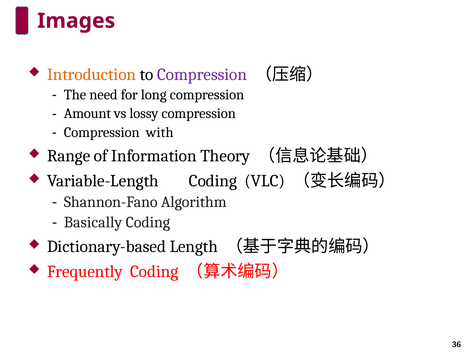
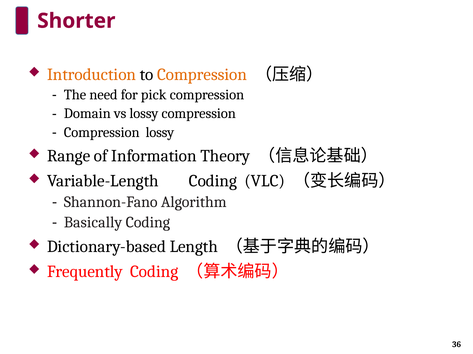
Images: Images -> Shorter
Compression at (202, 75) colour: purple -> orange
long: long -> pick
Amount: Amount -> Domain
Compression with: with -> lossy
